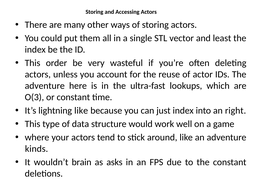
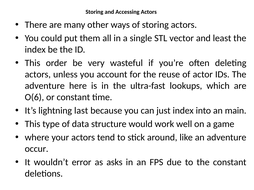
O(3: O(3 -> O(6
lightning like: like -> last
right: right -> main
kinds: kinds -> occur
brain: brain -> error
